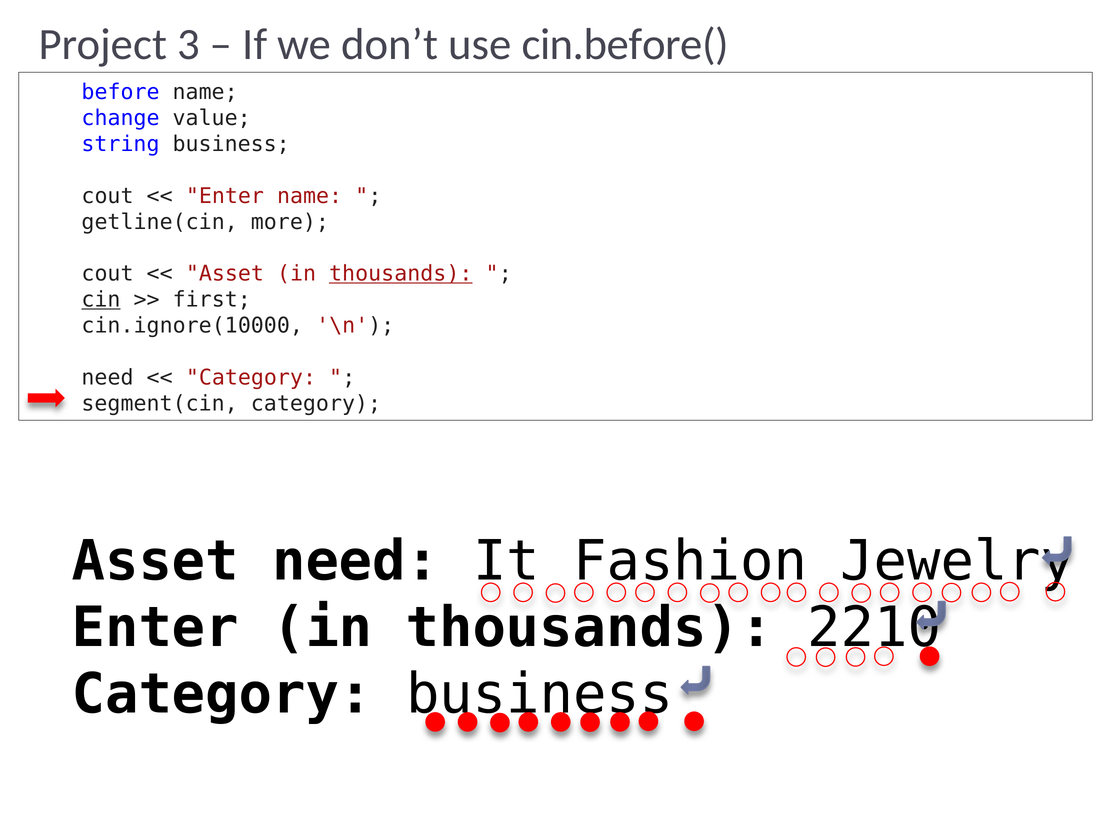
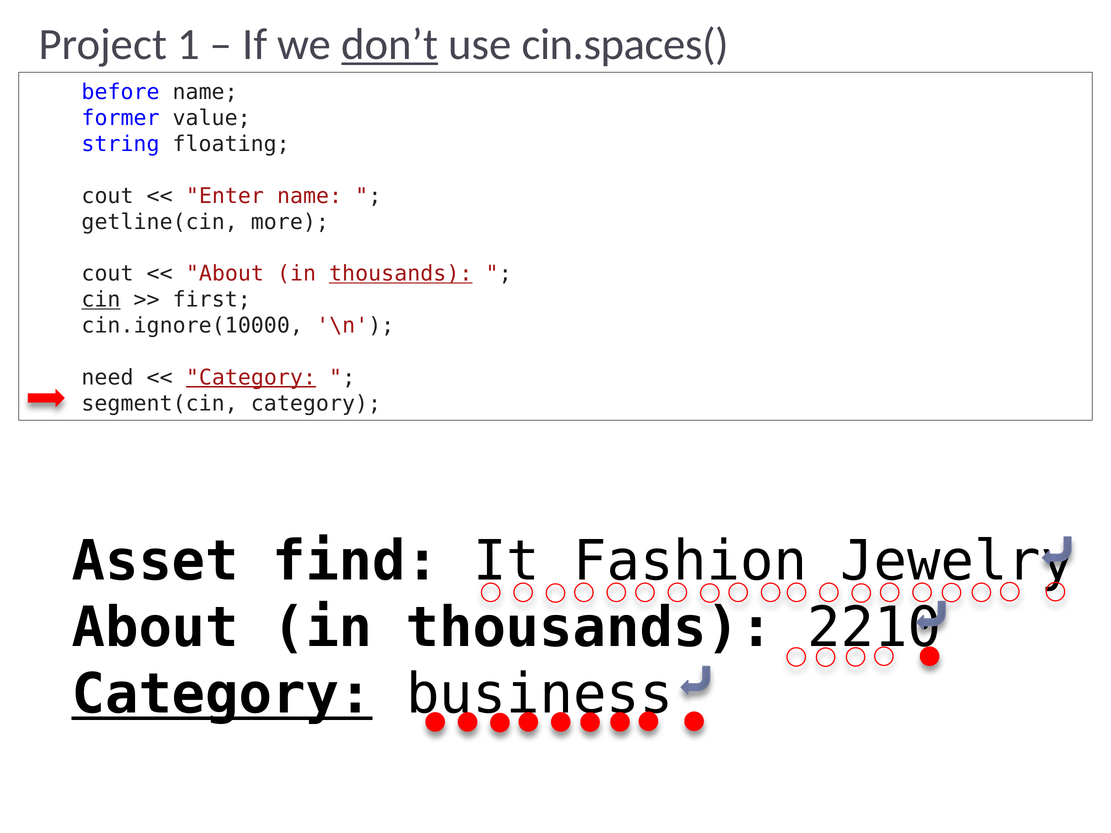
3: 3 -> 1
don’t underline: none -> present
cin.before(: cin.before( -> cin.spaces(
change: change -> former
string business: business -> floating
Asset at (225, 274): Asset -> About
Category at (251, 378) underline: none -> present
Asset need: need -> find
Enter at (155, 628): Enter -> About
Category at (222, 695) underline: none -> present
